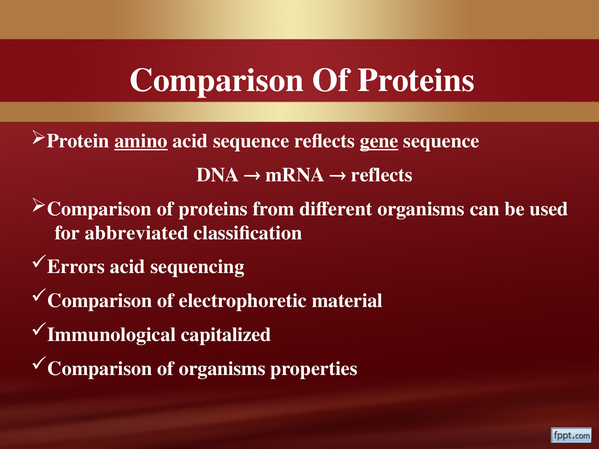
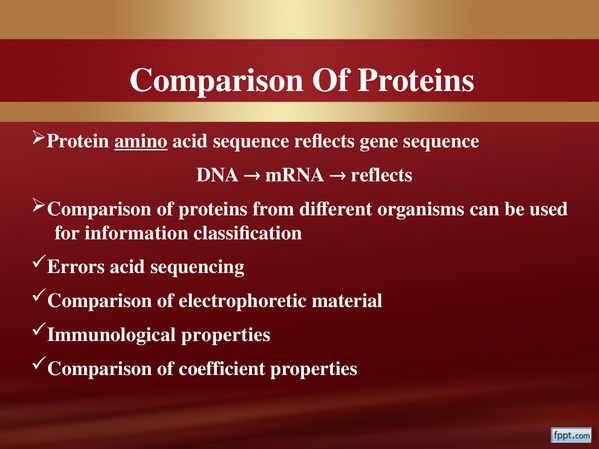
gene underline: present -> none
abbreviated: abbreviated -> information
Immunological capitalized: capitalized -> properties
of organisms: organisms -> coefficient
